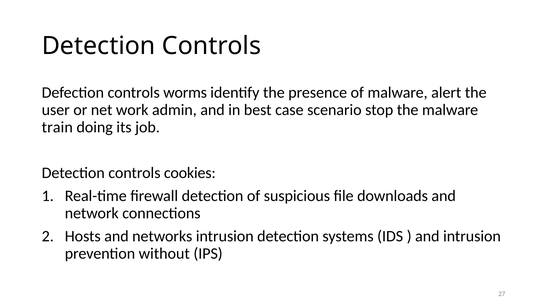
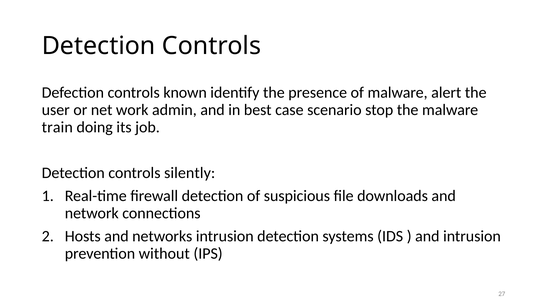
worms: worms -> known
cookies: cookies -> silently
